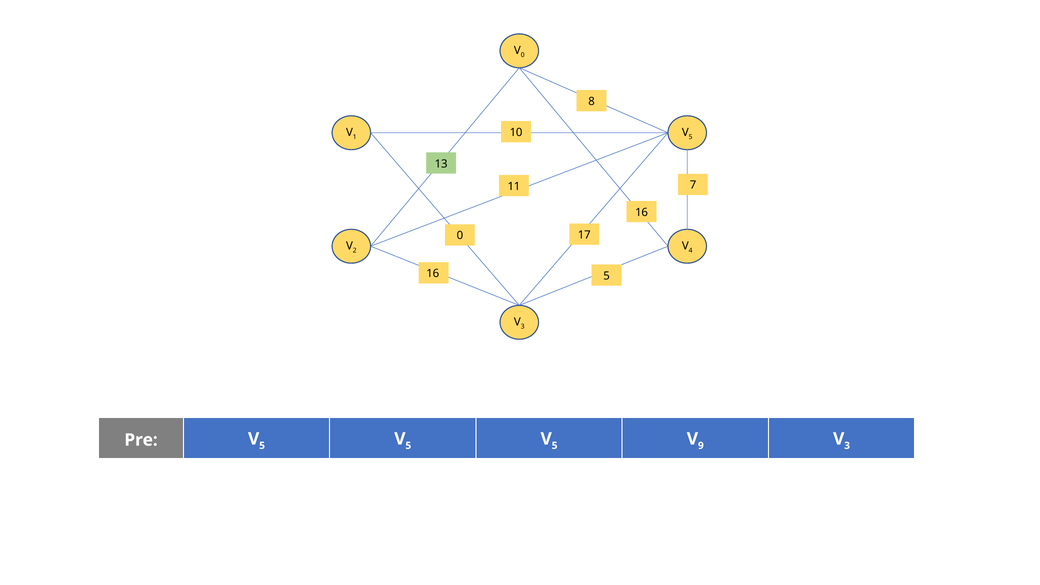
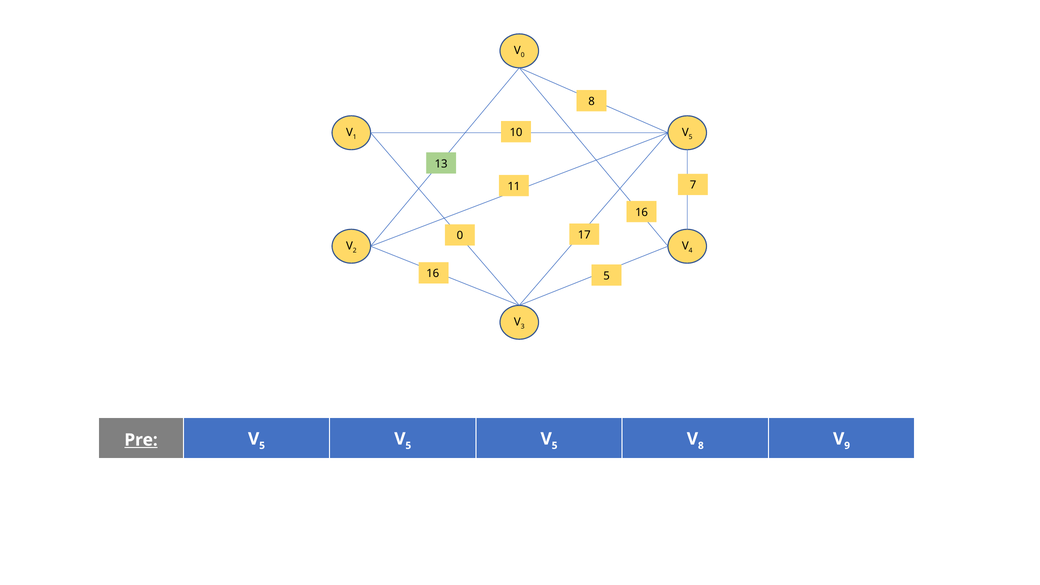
Pre underline: none -> present
9 at (701, 446): 9 -> 8
3 at (847, 446): 3 -> 9
